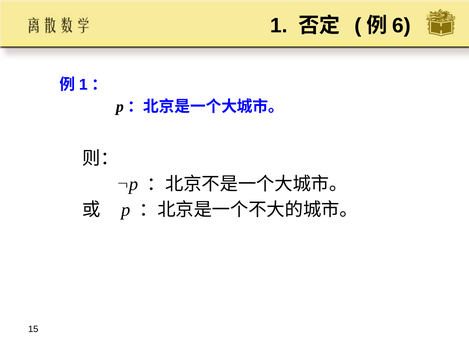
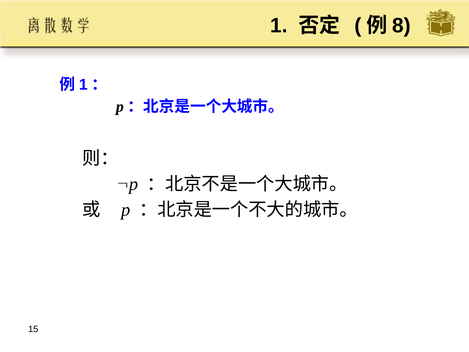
6: 6 -> 8
